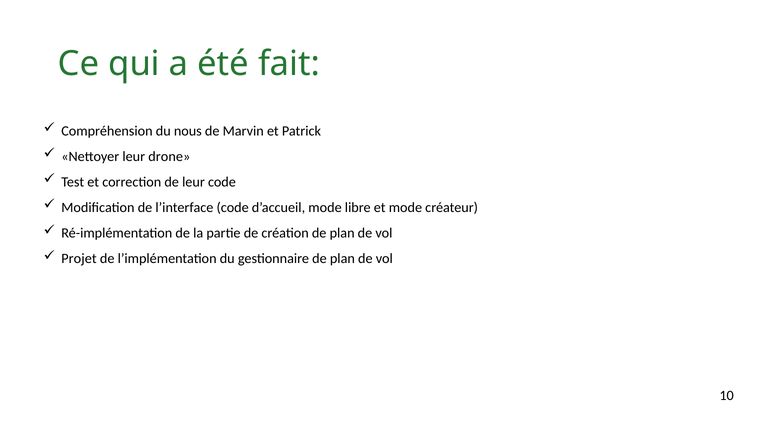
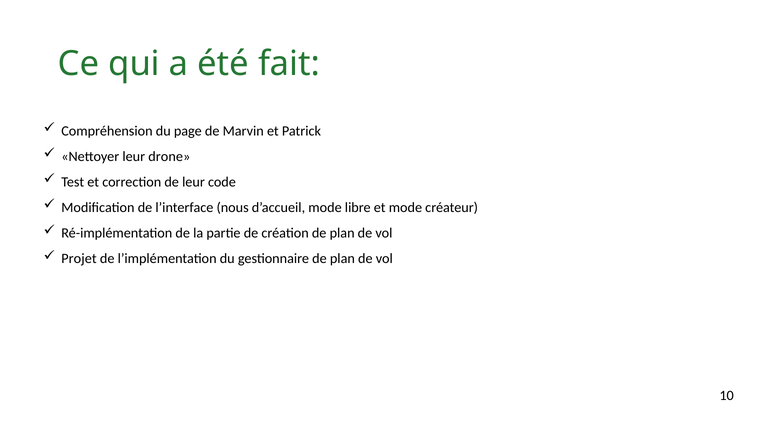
nous: nous -> page
l’interface code: code -> nous
